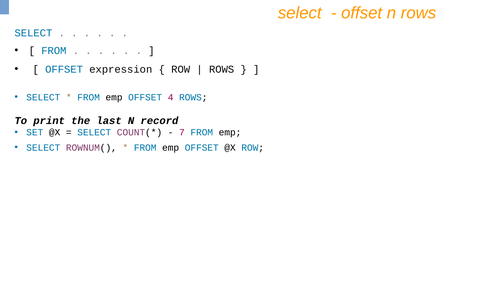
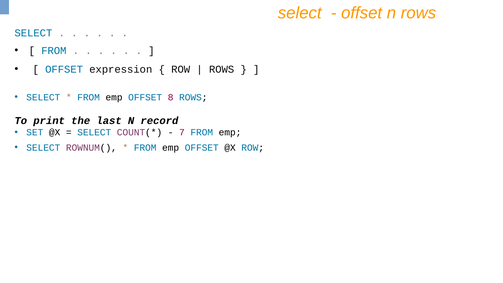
4: 4 -> 8
